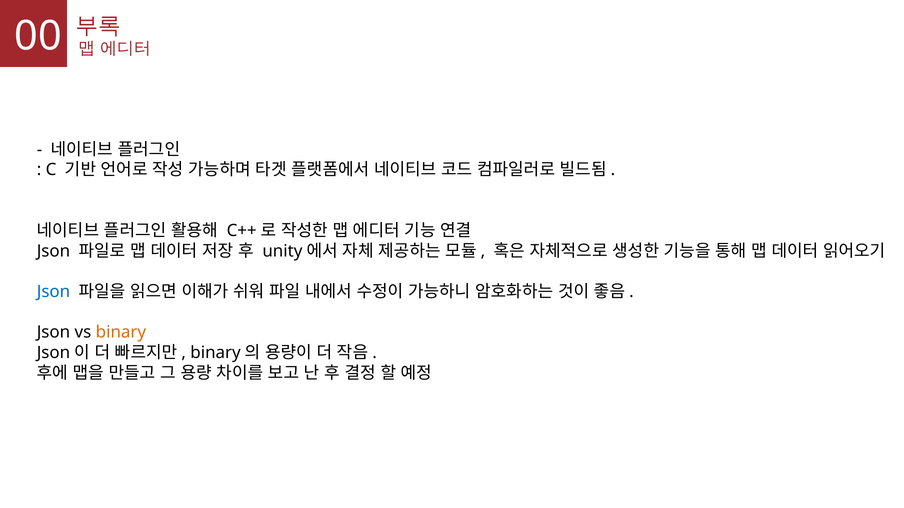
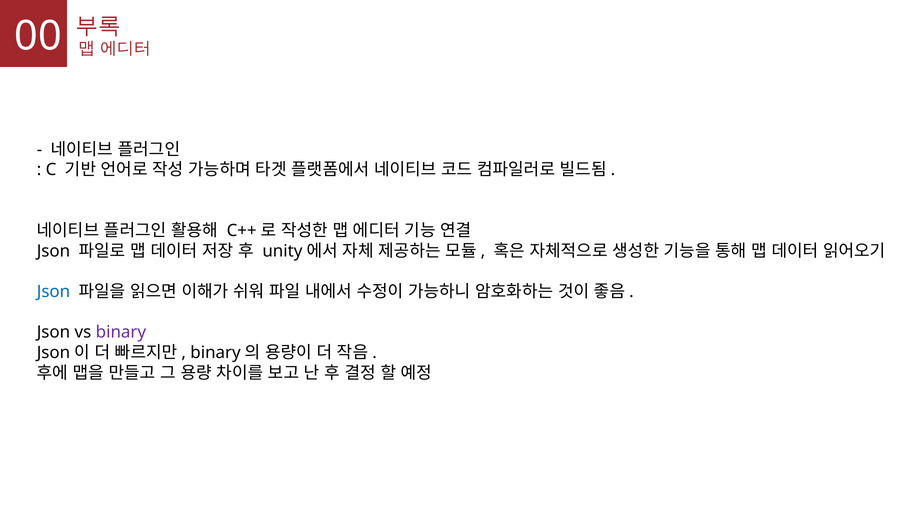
binary colour: orange -> purple
